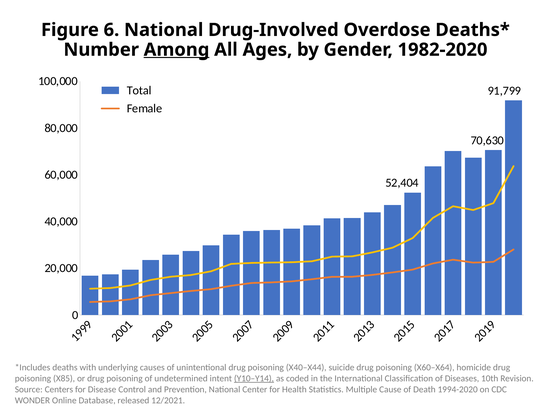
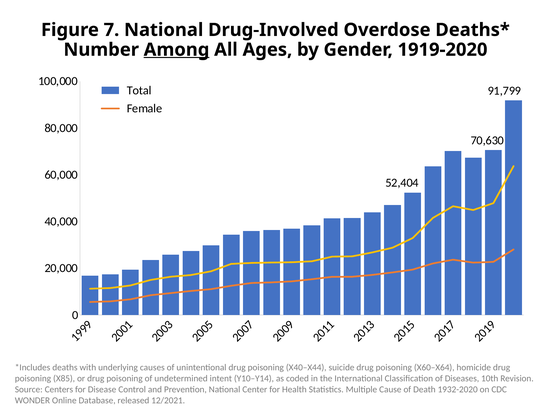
Figure 6: 6 -> 7
1982-2020: 1982-2020 -> 1919-2020
Y10–Y14 underline: present -> none
1994-2020: 1994-2020 -> 1932-2020
